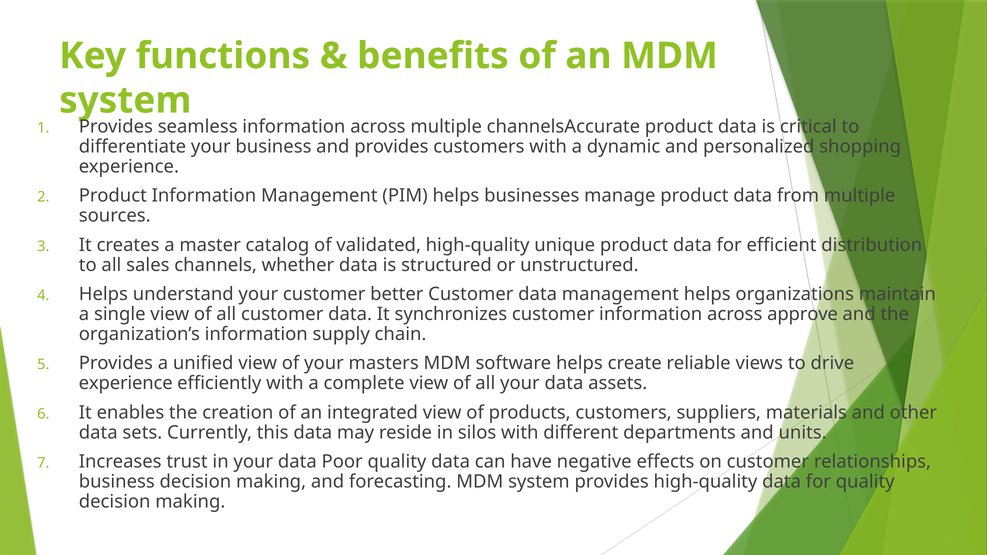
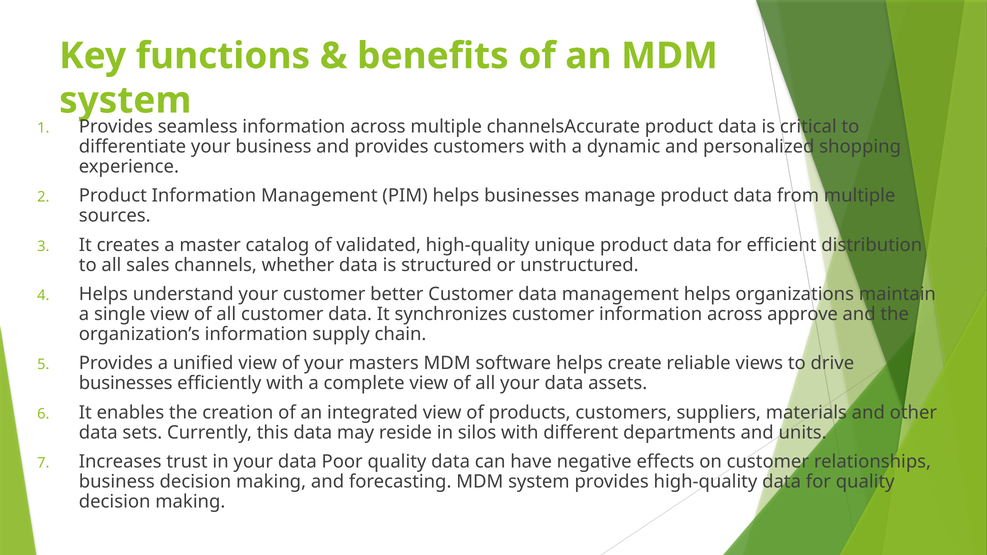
experience at (126, 383): experience -> businesses
